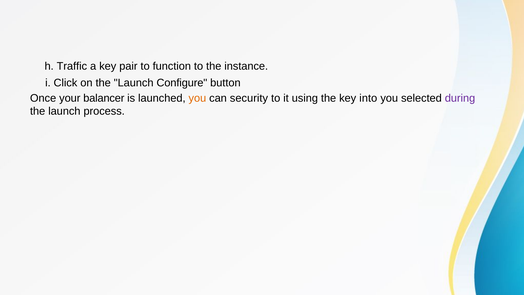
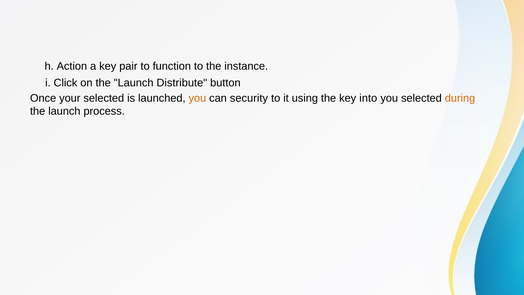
Traffic: Traffic -> Action
Configure: Configure -> Distribute
your balancer: balancer -> selected
during colour: purple -> orange
